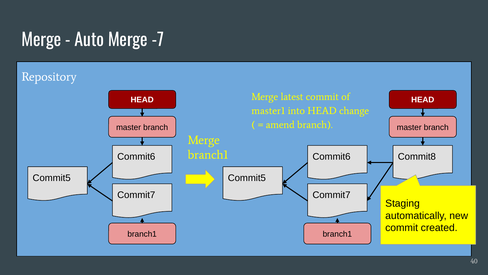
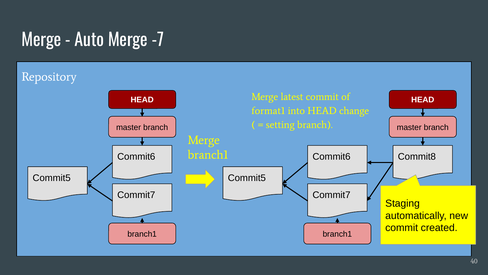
master1: master1 -> format1
amend: amend -> setting
